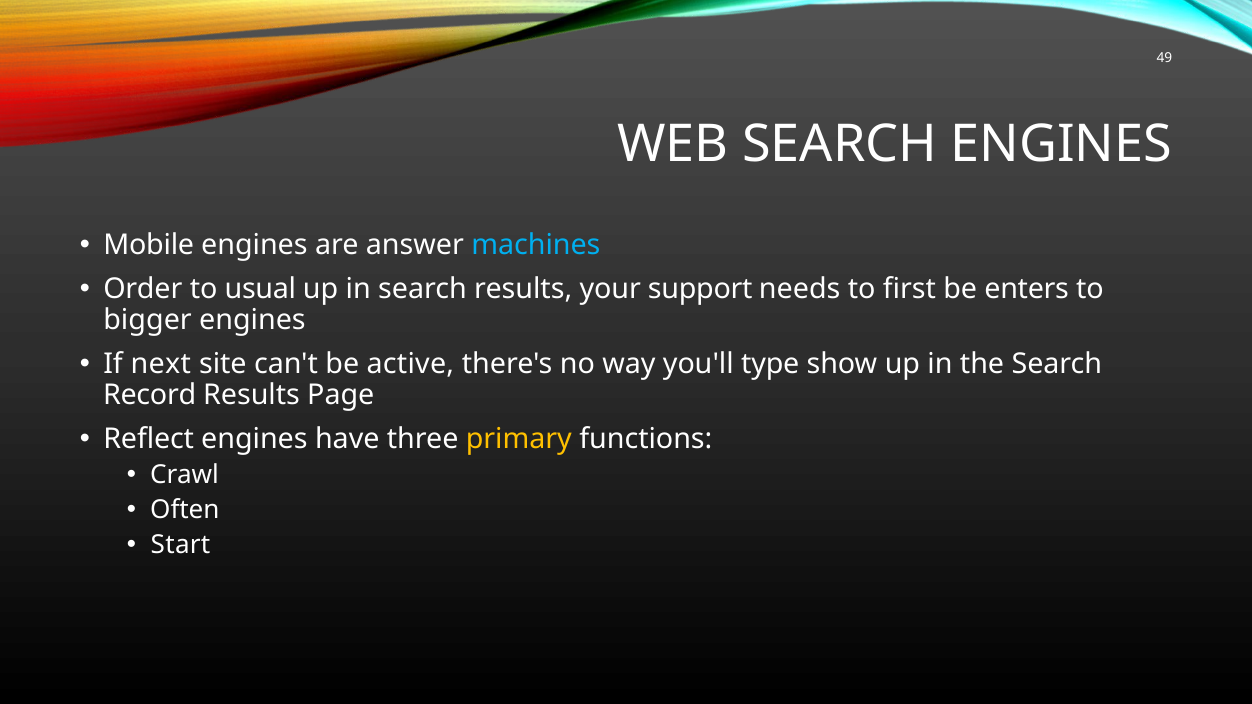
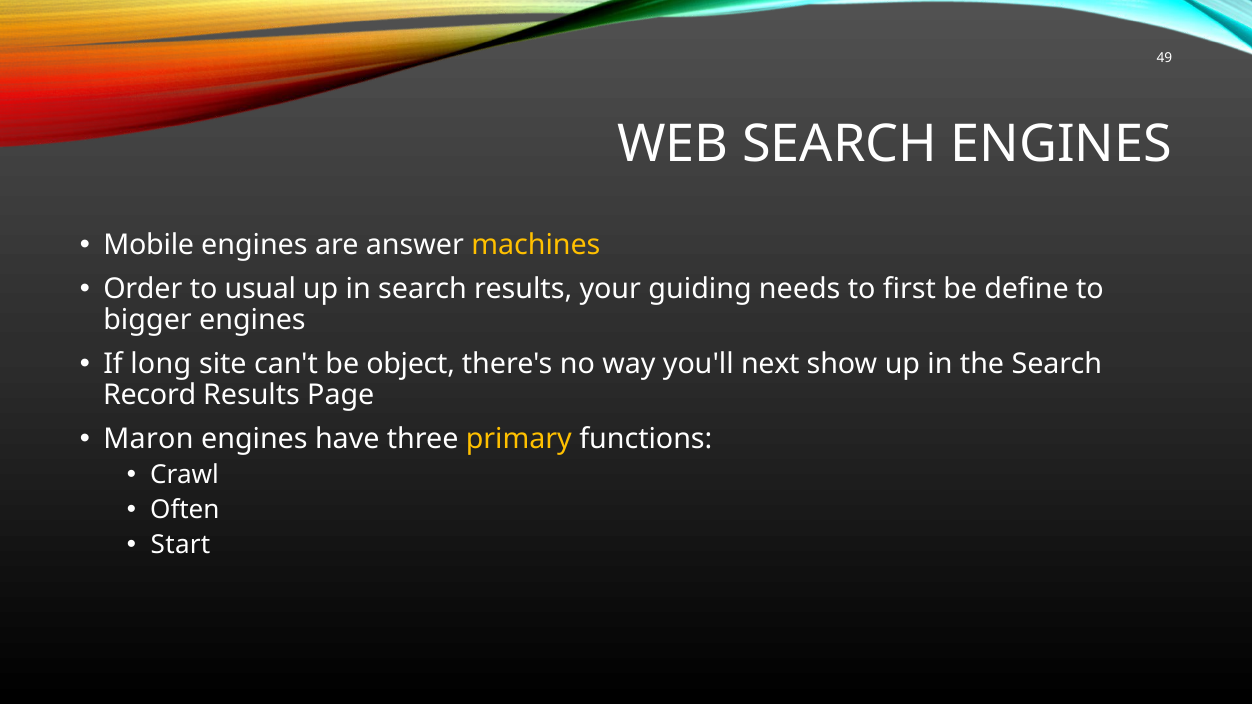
machines colour: light blue -> yellow
support: support -> guiding
enters: enters -> define
next: next -> long
active: active -> object
type: type -> next
Reflect: Reflect -> Maron
